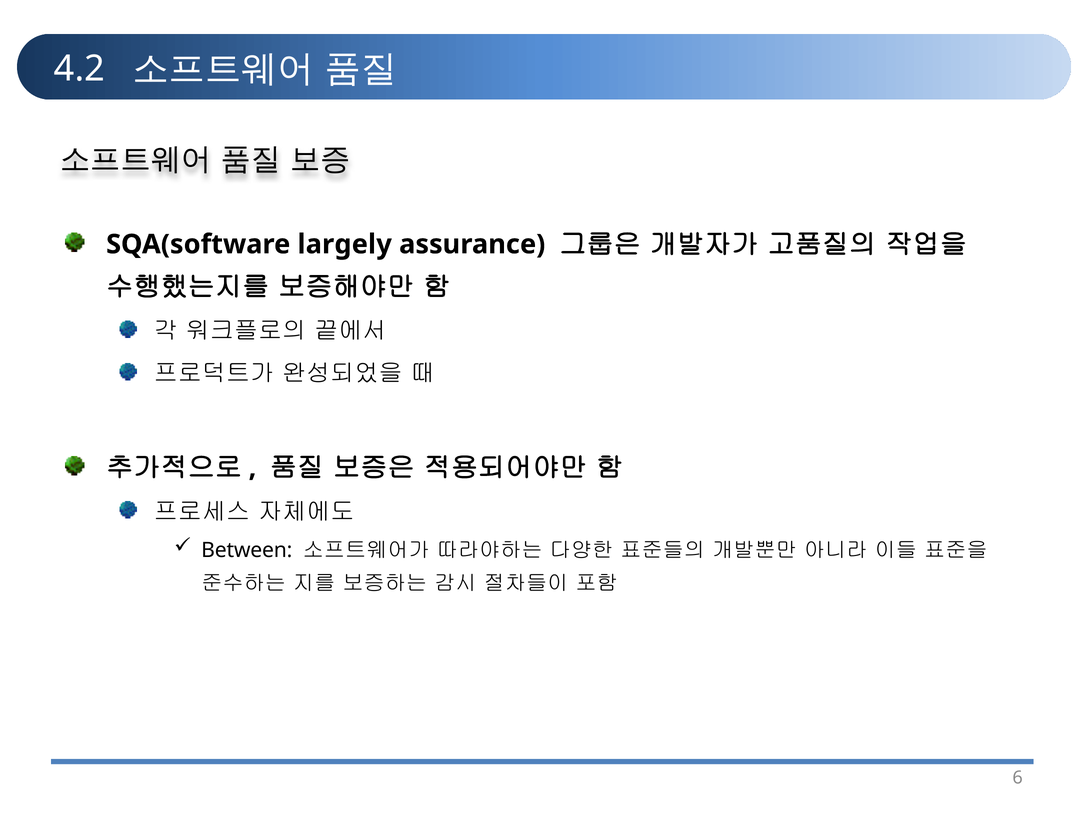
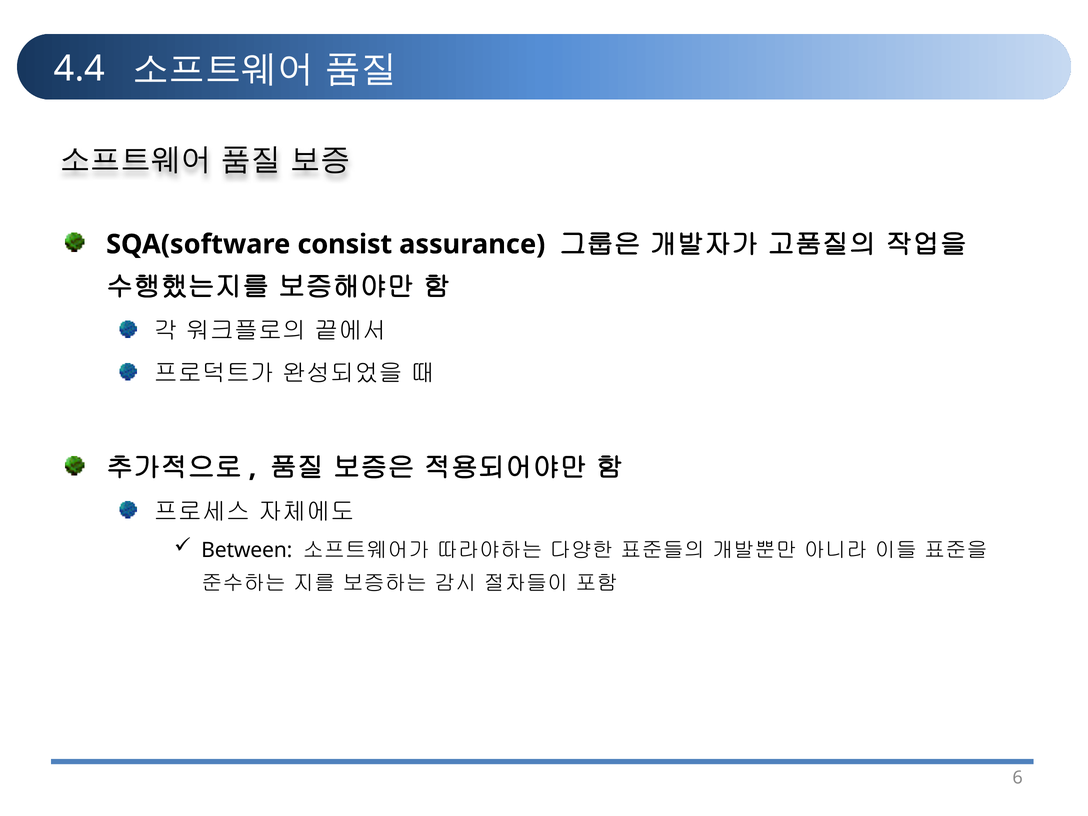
4.2: 4.2 -> 4.4
largely: largely -> consist
